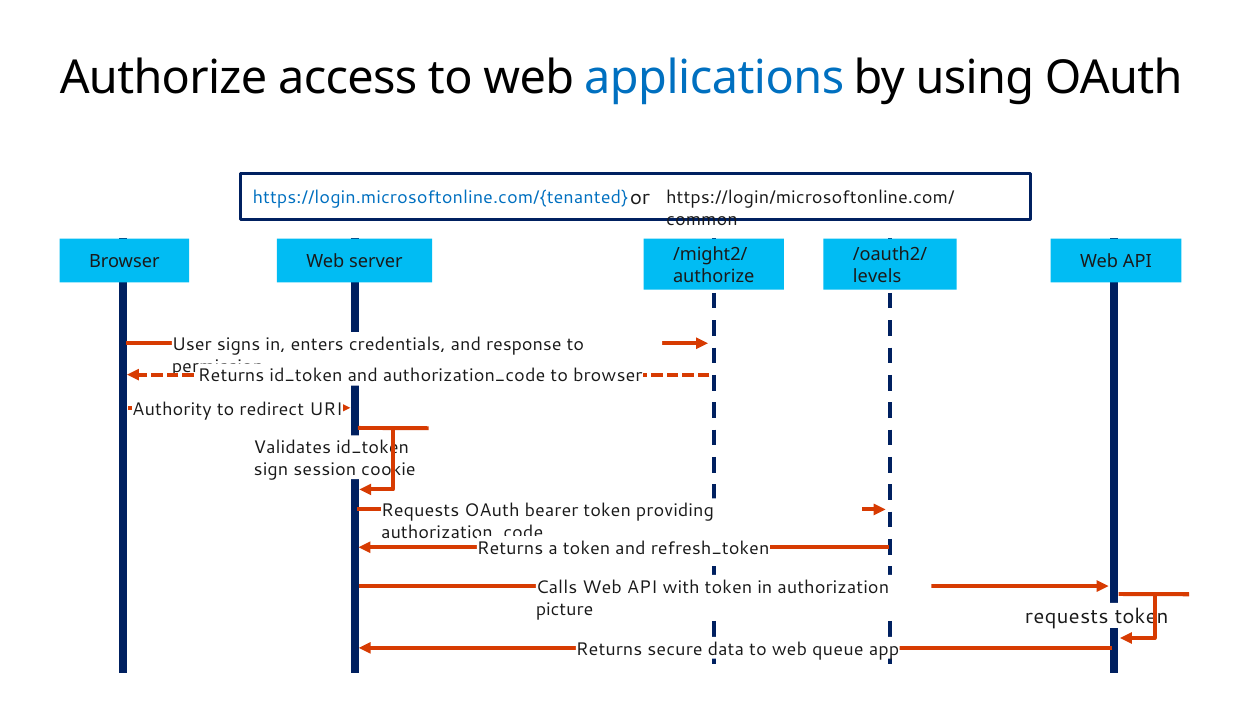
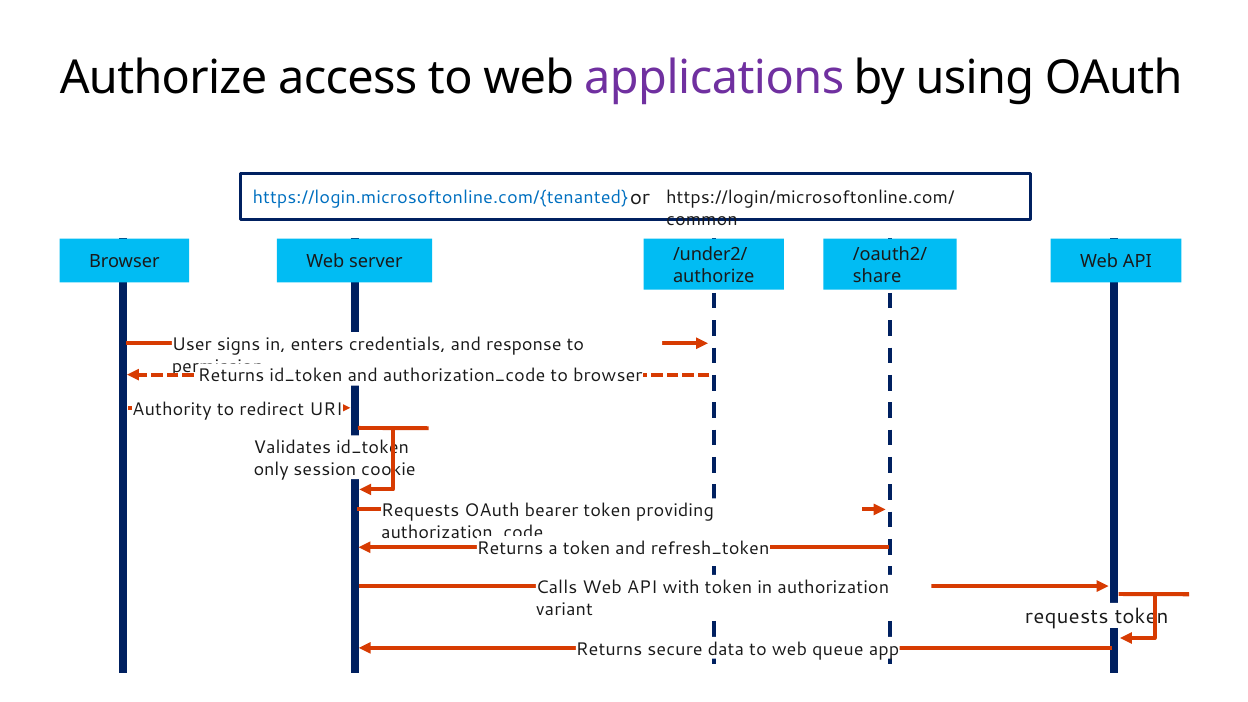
applications colour: blue -> purple
/might2/: /might2/ -> /under2/
levels: levels -> share
sign: sign -> only
picture: picture -> variant
